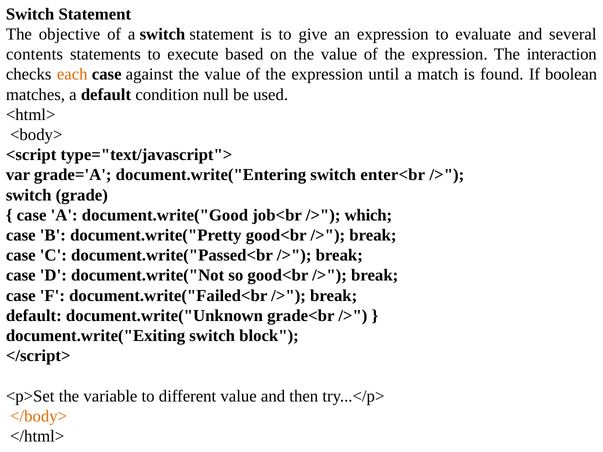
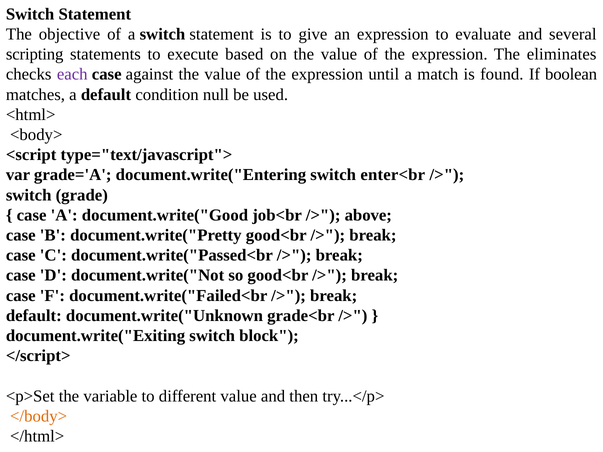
contents: contents -> scripting
interaction: interaction -> eliminates
each colour: orange -> purple
which: which -> above
